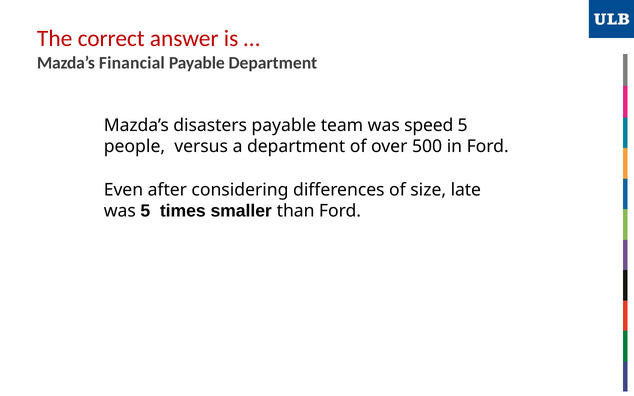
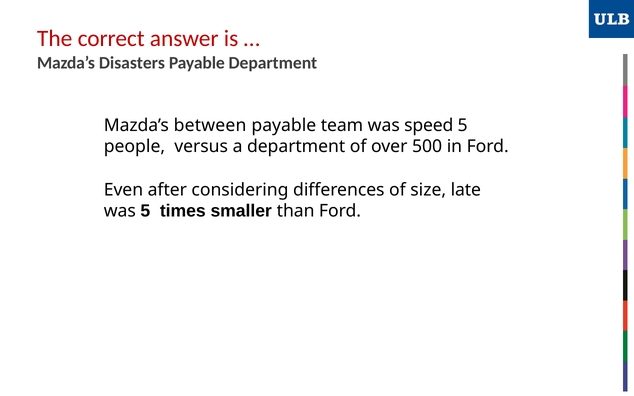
Financial: Financial -> Disasters
disasters: disasters -> between
